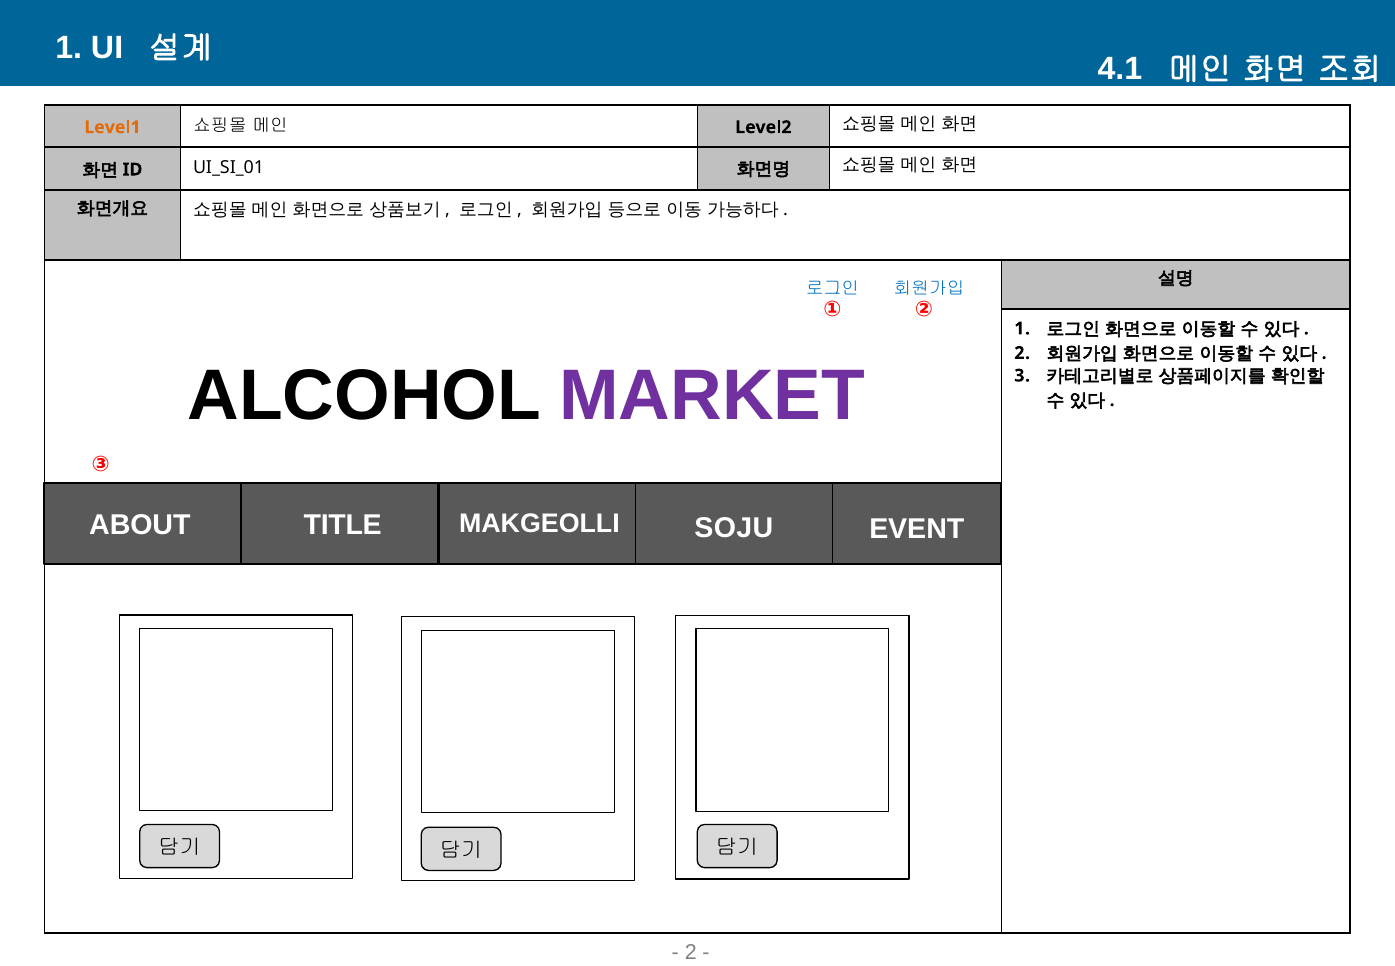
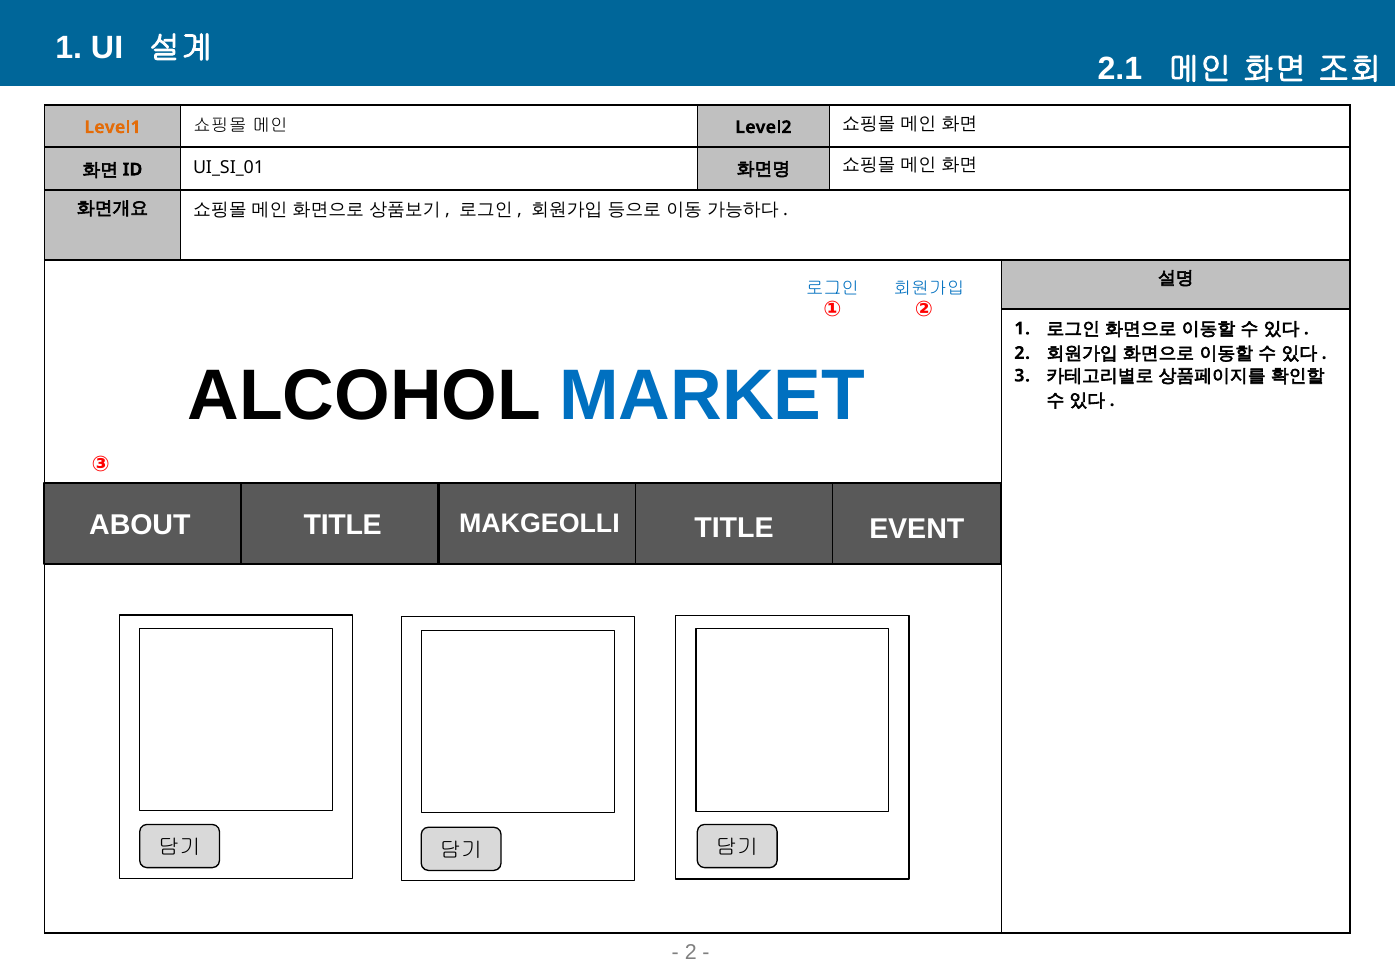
4.1: 4.1 -> 2.1
MARKET colour: purple -> blue
MAKGEOLLI SOJU: SOJU -> TITLE
